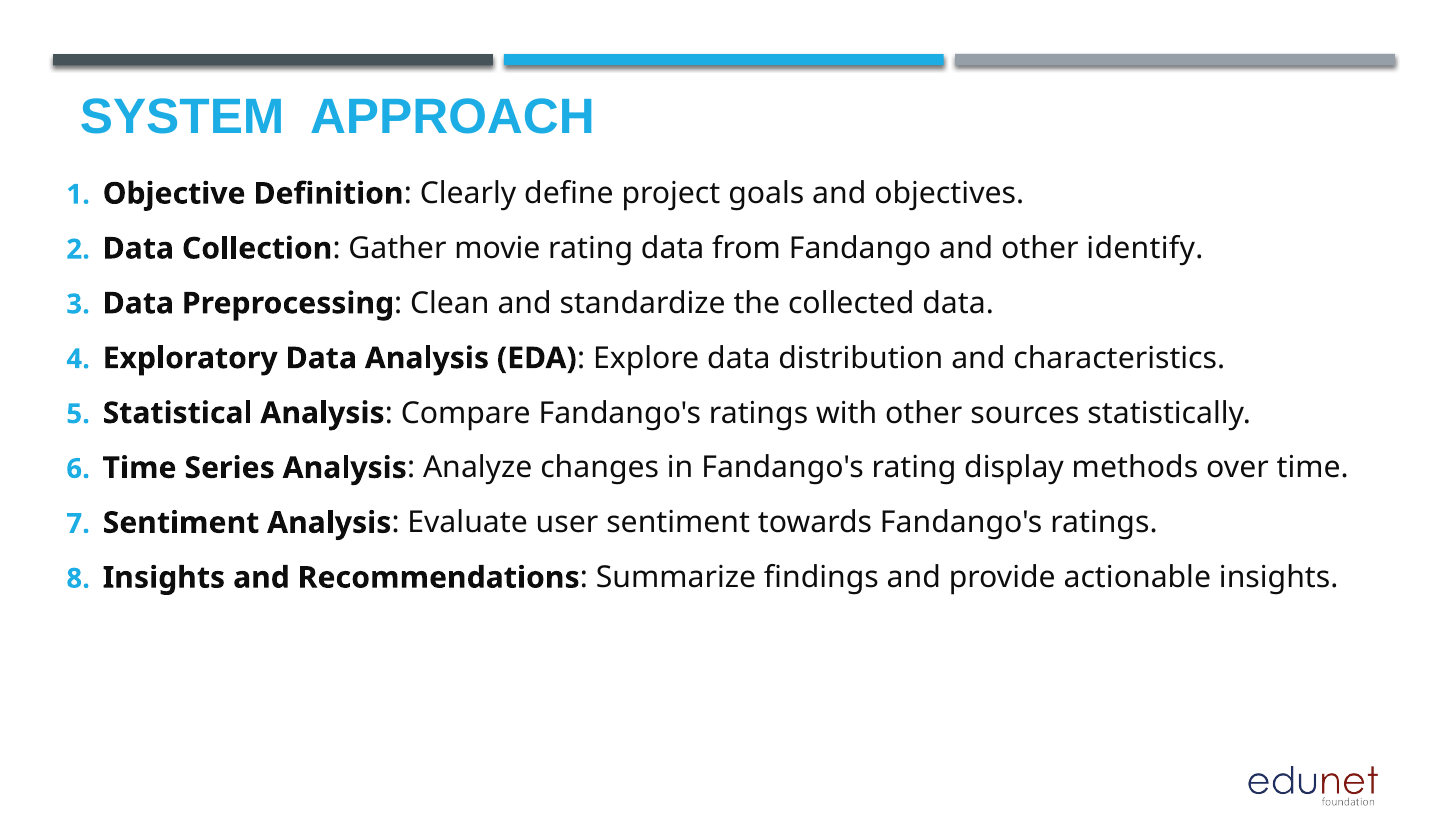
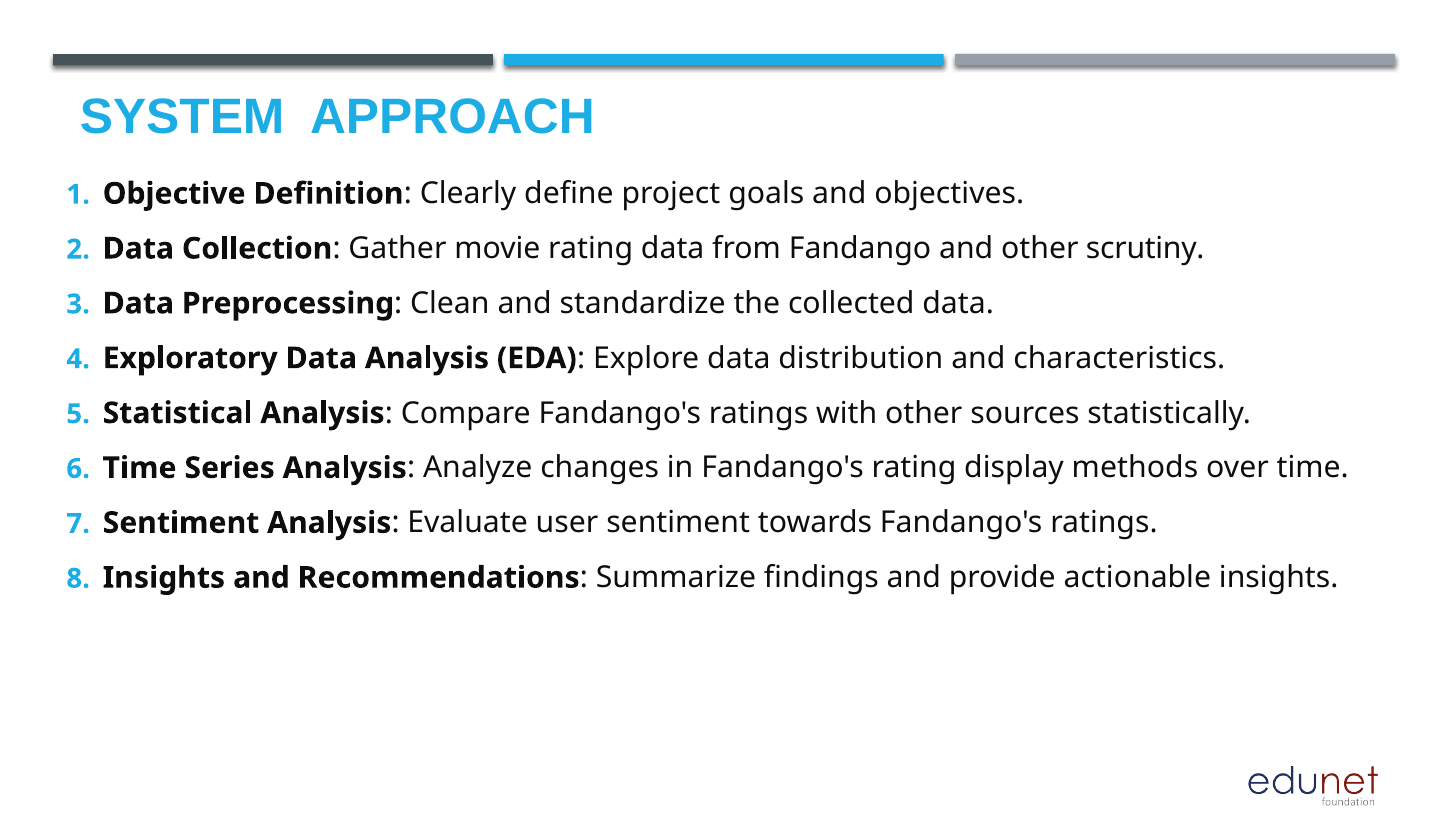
identify: identify -> scrutiny
